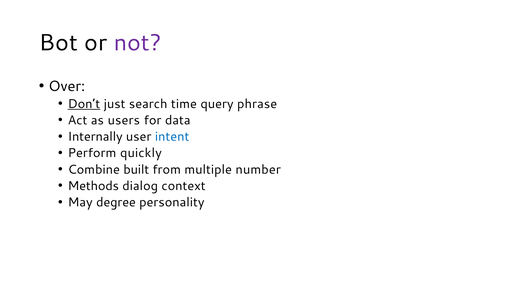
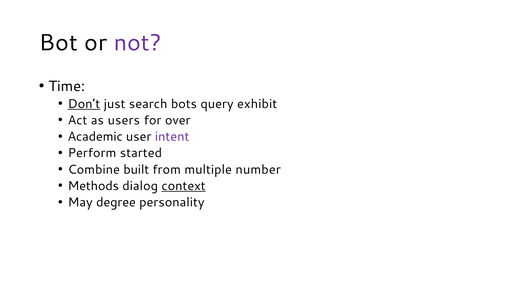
Over: Over -> Time
time: time -> bots
phrase: phrase -> exhibit
data: data -> over
Internally: Internally -> Academic
intent colour: blue -> purple
quickly: quickly -> started
context underline: none -> present
